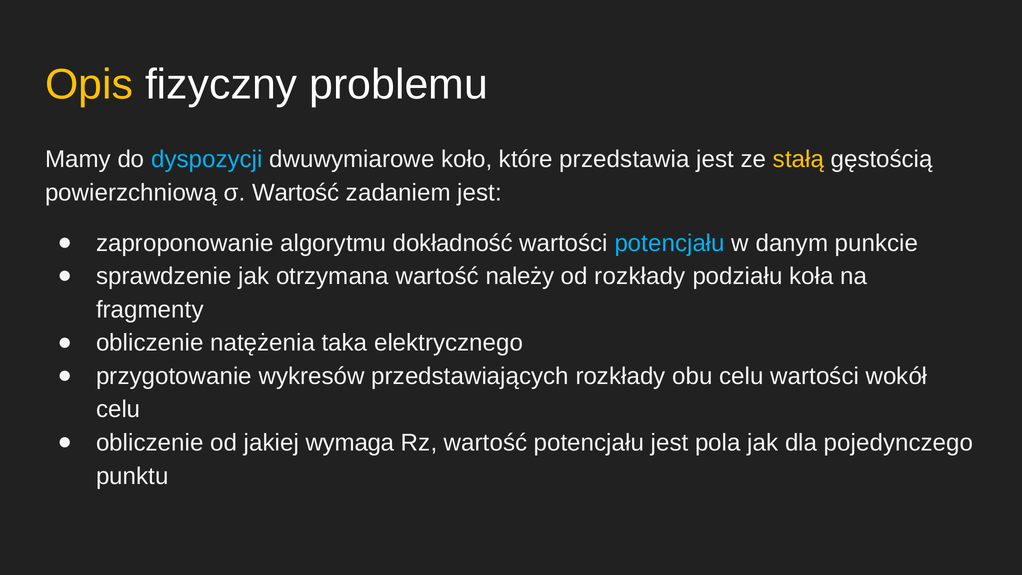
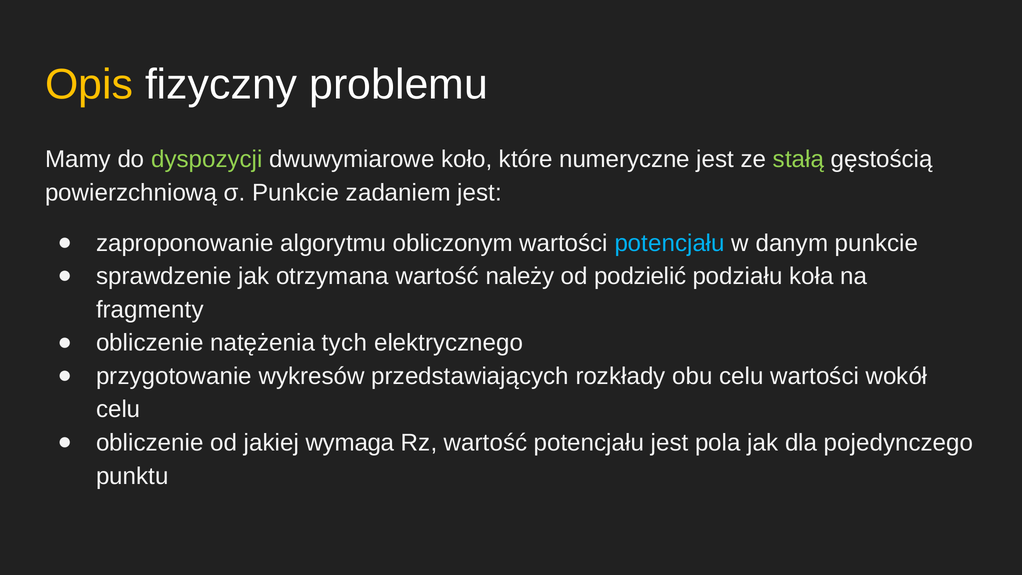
dyspozycji colour: light blue -> light green
przedstawia: przedstawia -> numeryczne
stałą colour: yellow -> light green
σ Wartość: Wartość -> Punkcie
dokładność: dokładność -> obliczonym
od rozkłady: rozkłady -> podzielić
taka: taka -> tych
